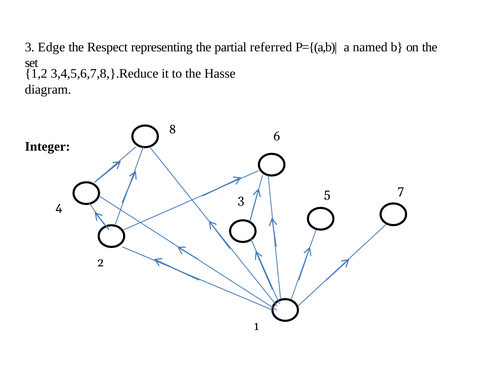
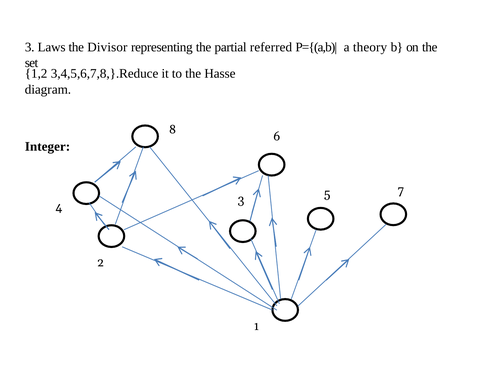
Edge: Edge -> Laws
Respect: Respect -> Divisor
named: named -> theory
